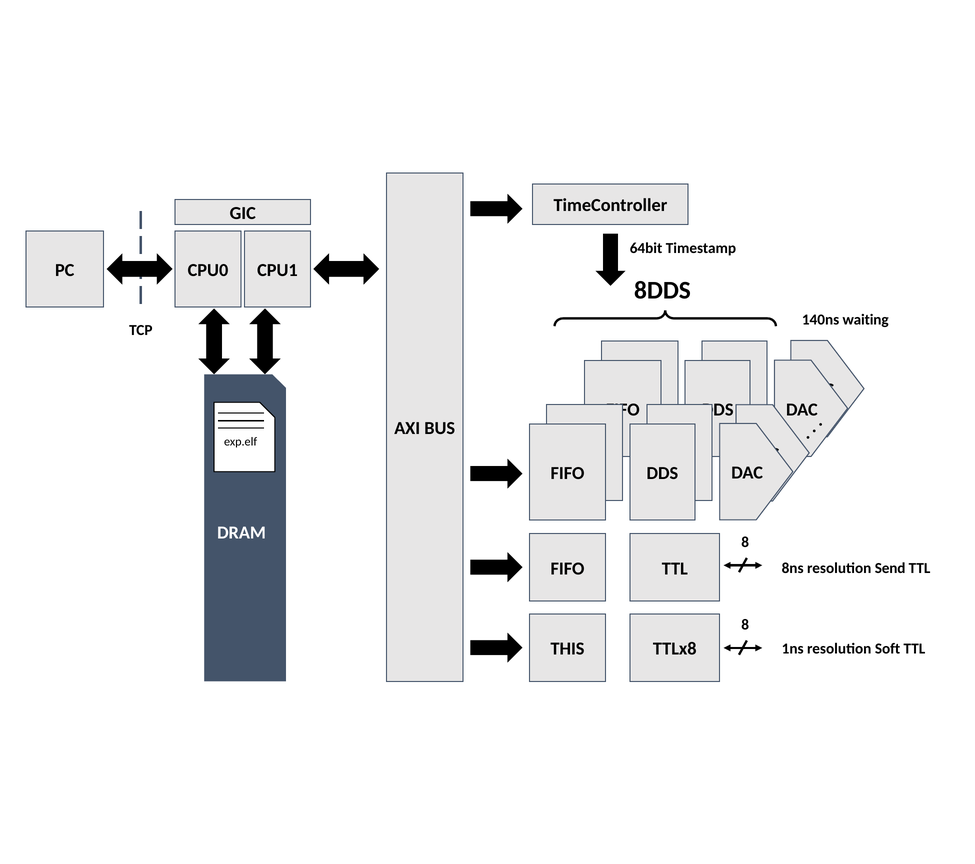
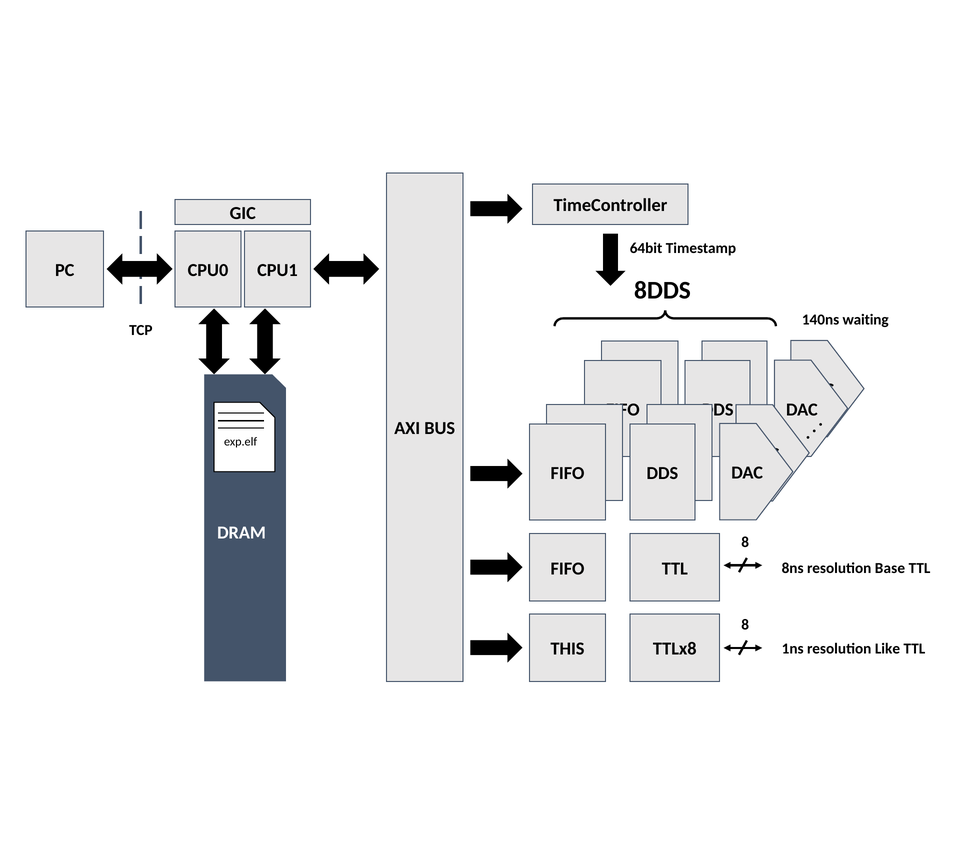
Send: Send -> Base
Soft: Soft -> Like
